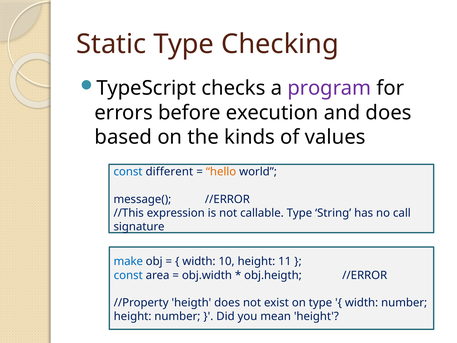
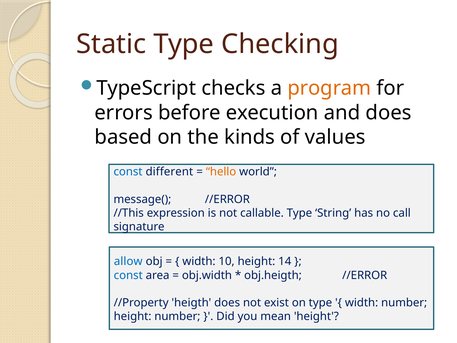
program colour: purple -> orange
make: make -> allow
11: 11 -> 14
